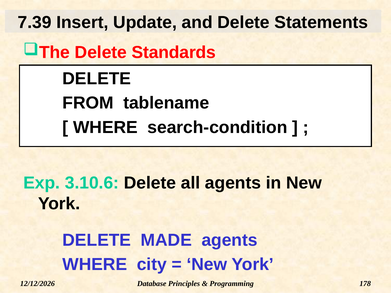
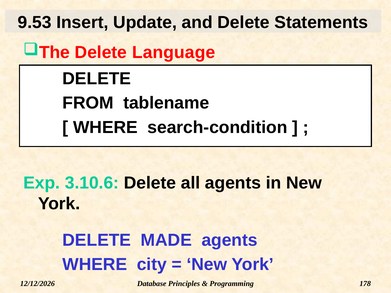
7.39: 7.39 -> 9.53
Standards: Standards -> Language
